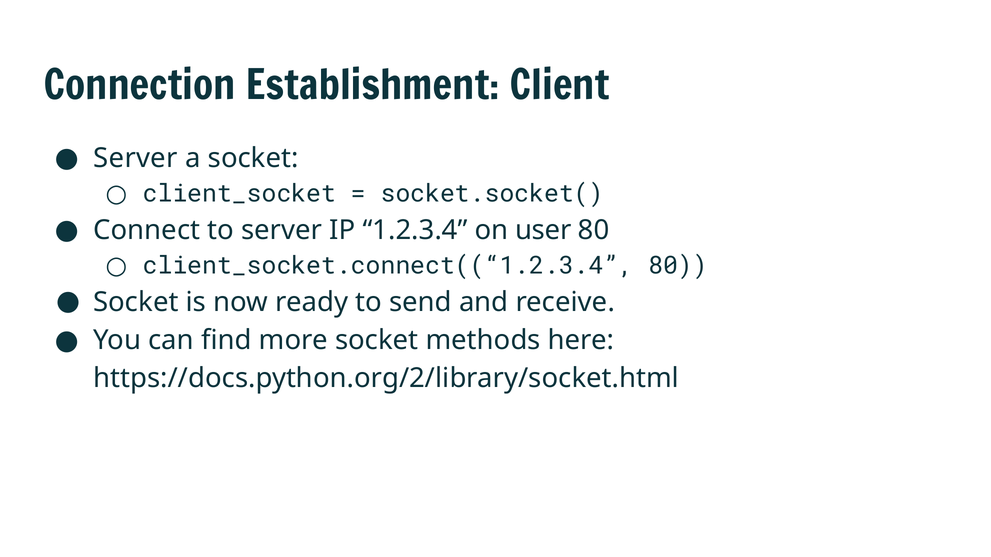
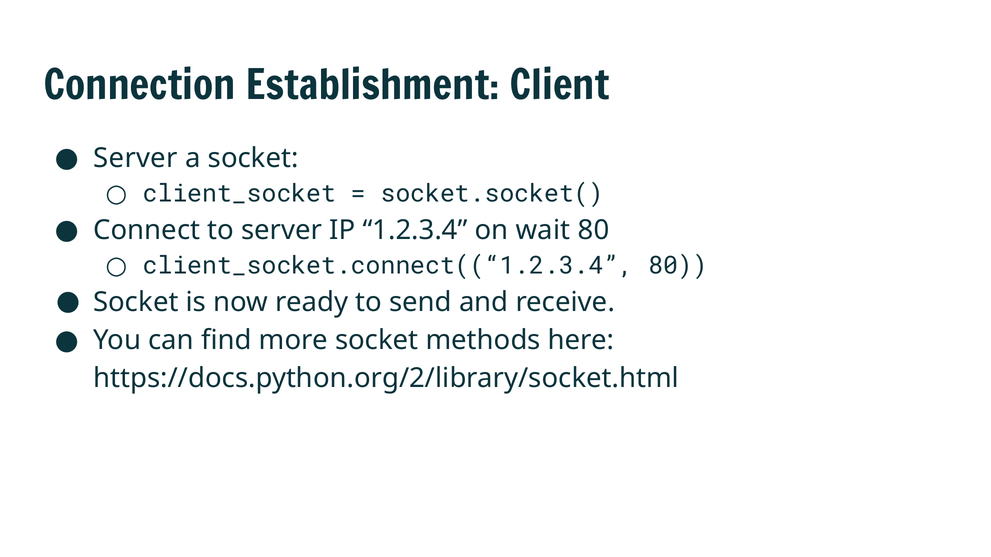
user: user -> wait
